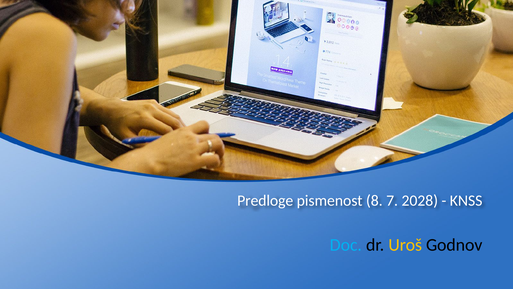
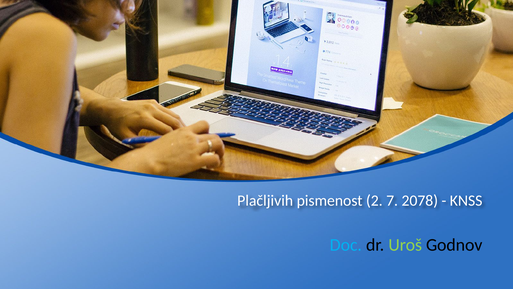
Predloge: Predloge -> Plačljivih
8: 8 -> 2
2028: 2028 -> 2078
Uroš colour: yellow -> light green
